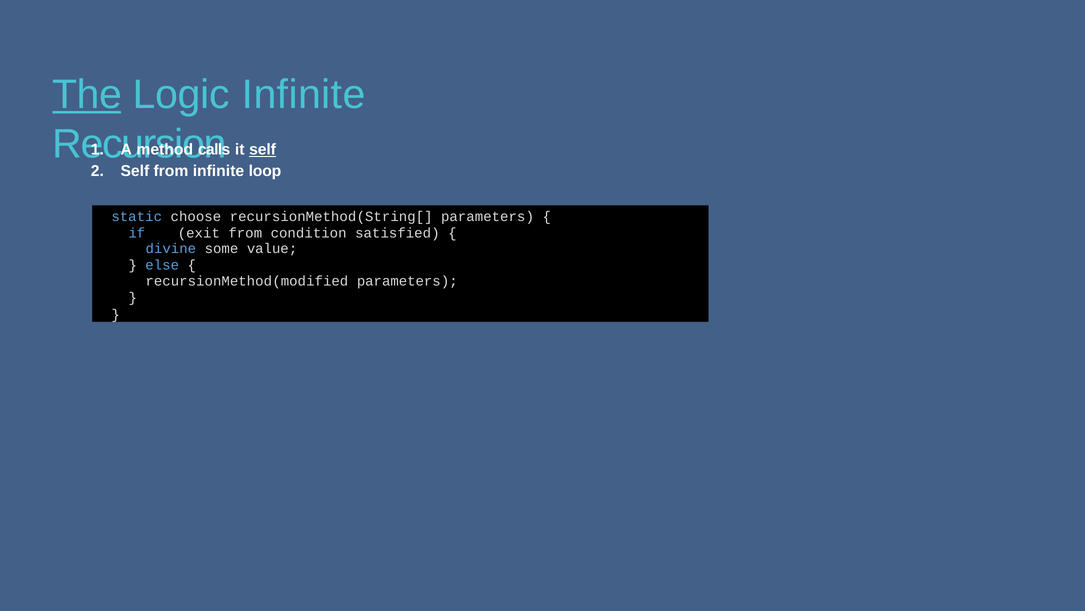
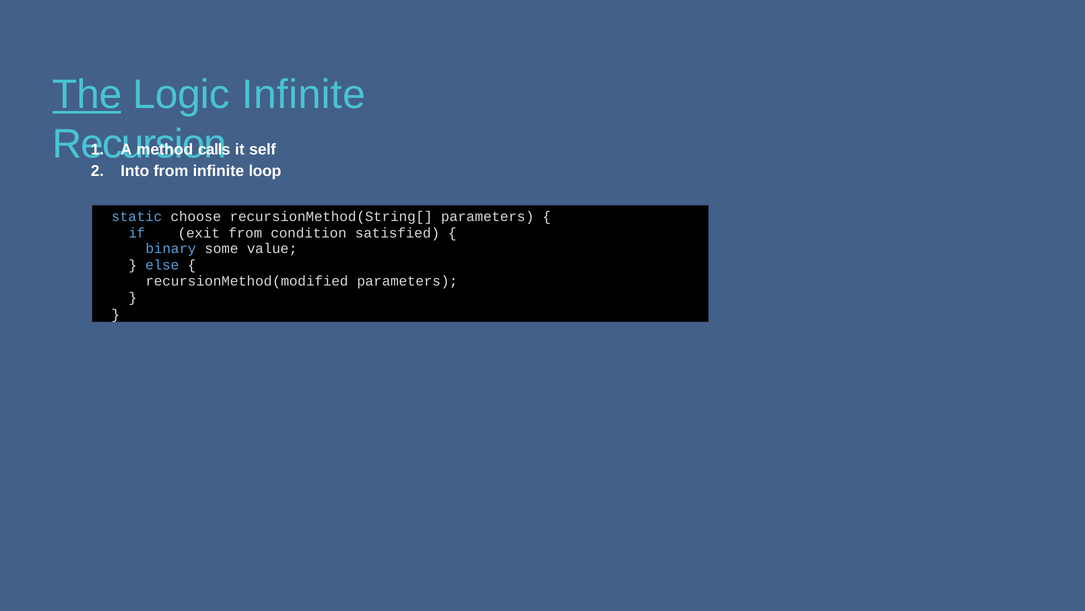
self at (263, 149) underline: present -> none
Self at (135, 171): Self -> Into
divine: divine -> binary
